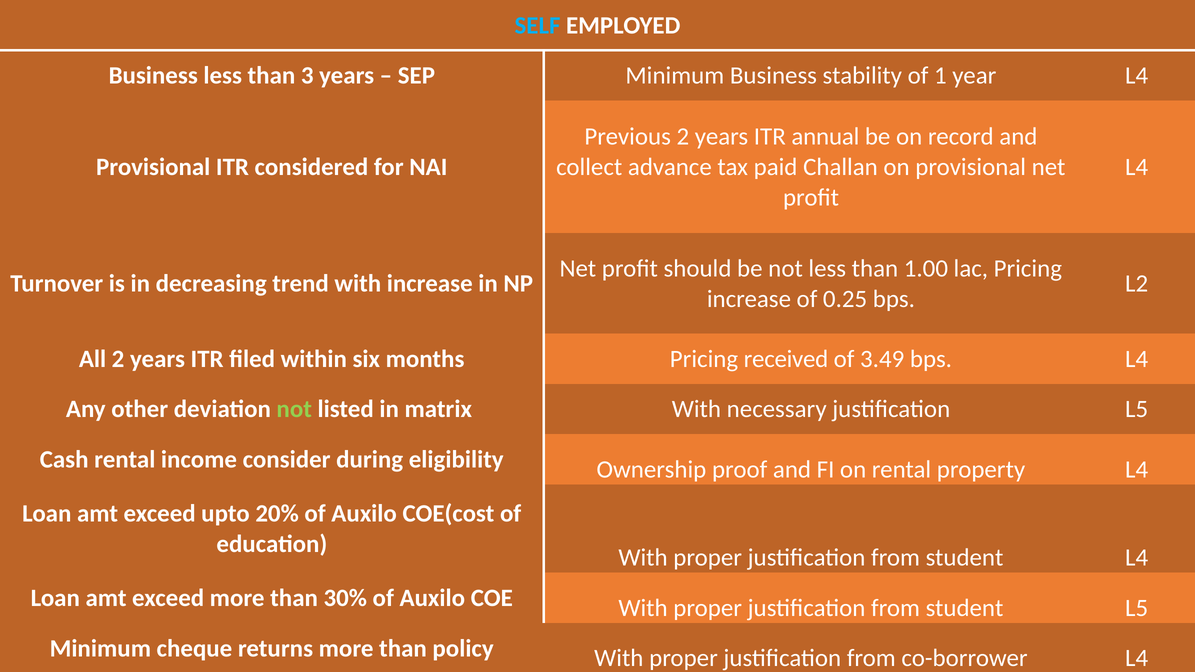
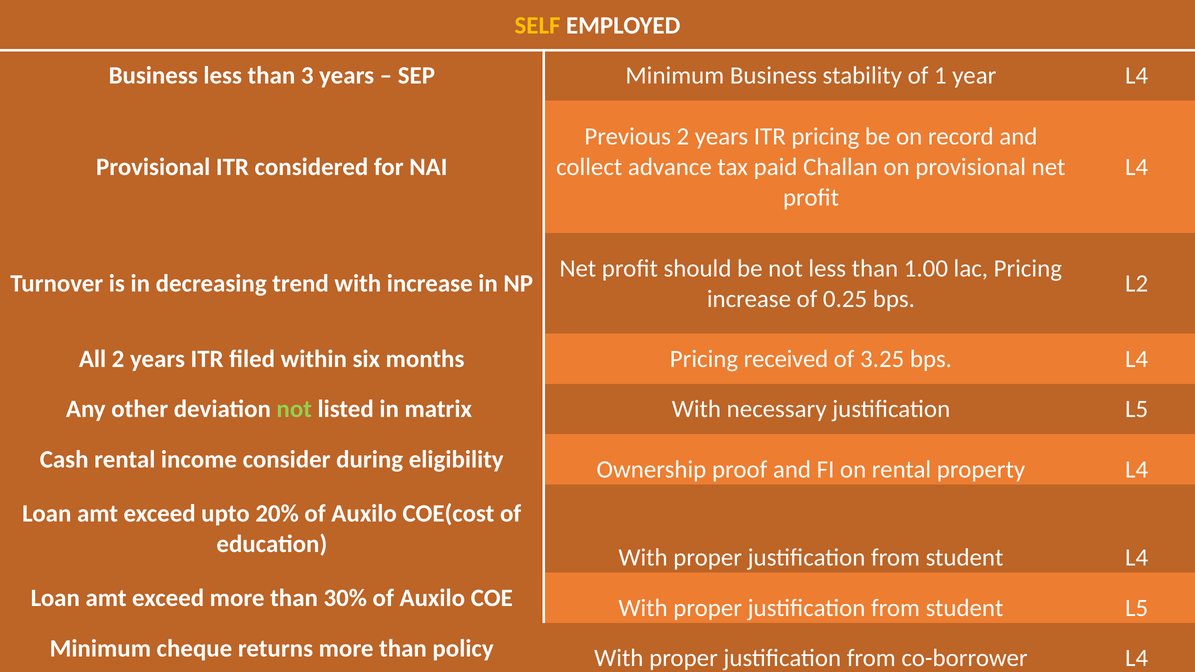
SELF colour: light blue -> yellow
ITR annual: annual -> pricing
3.49: 3.49 -> 3.25
